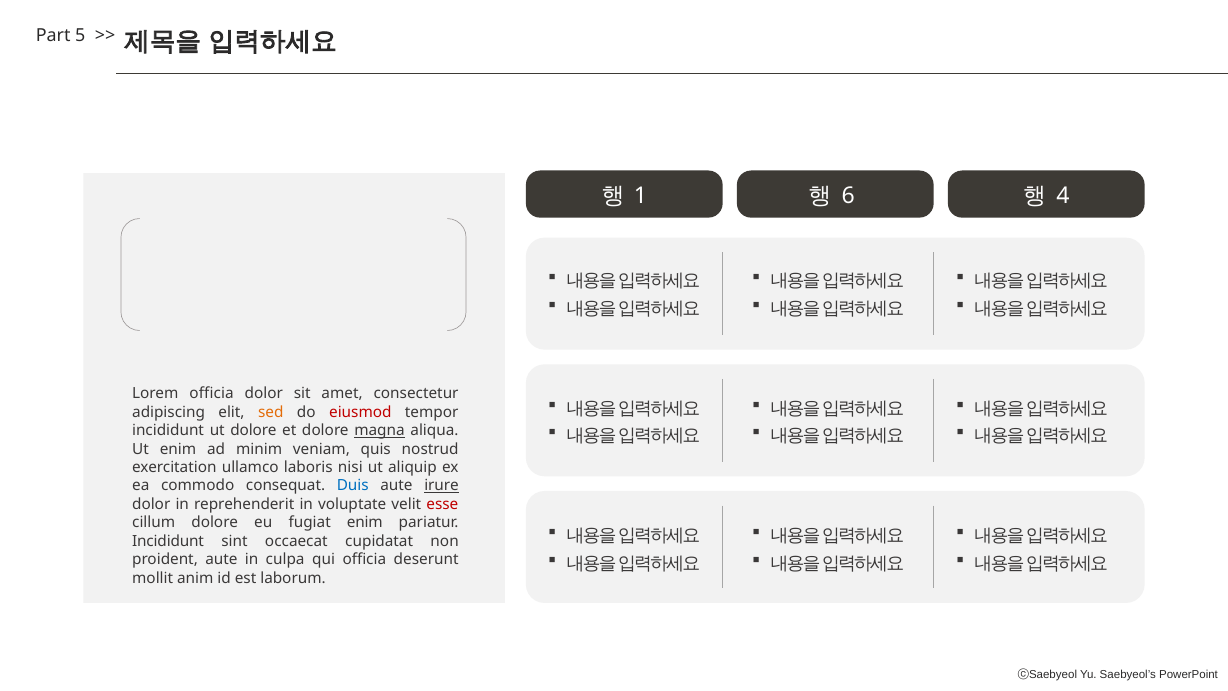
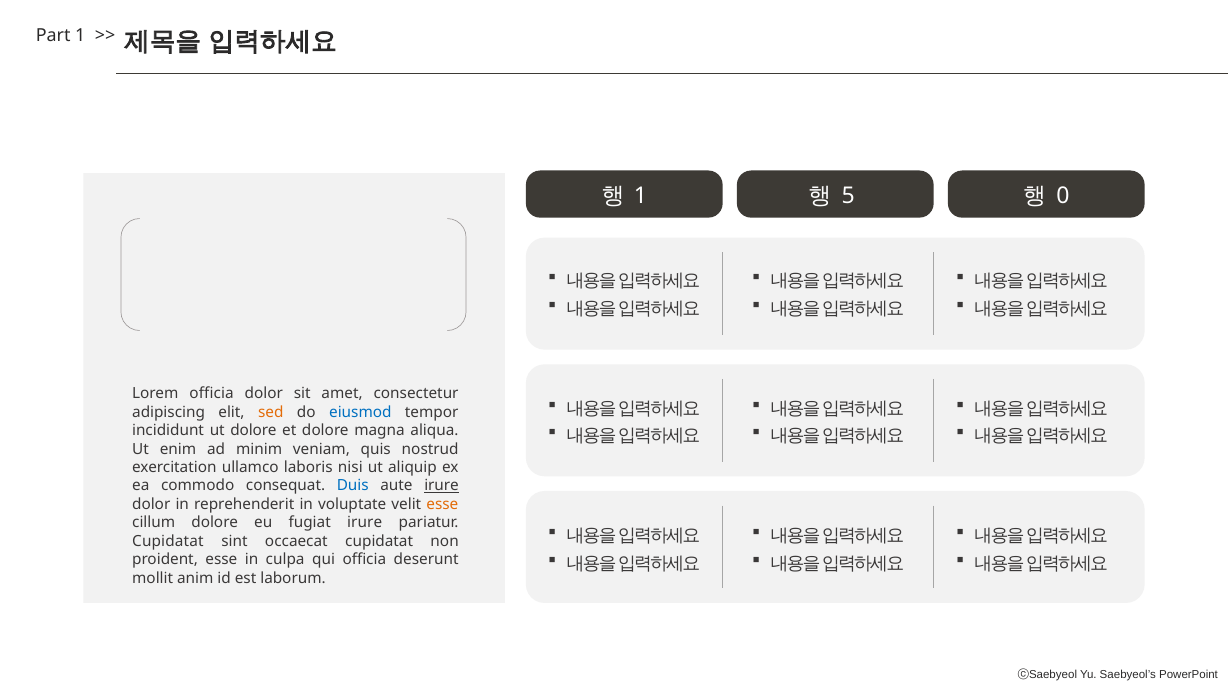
Part 5: 5 -> 1
6: 6 -> 5
4: 4 -> 0
eiusmod colour: red -> blue
magna underline: present -> none
esse at (442, 504) colour: red -> orange
fugiat enim: enim -> irure
Incididunt at (168, 541): Incididunt -> Cupidatat
proident aute: aute -> esse
